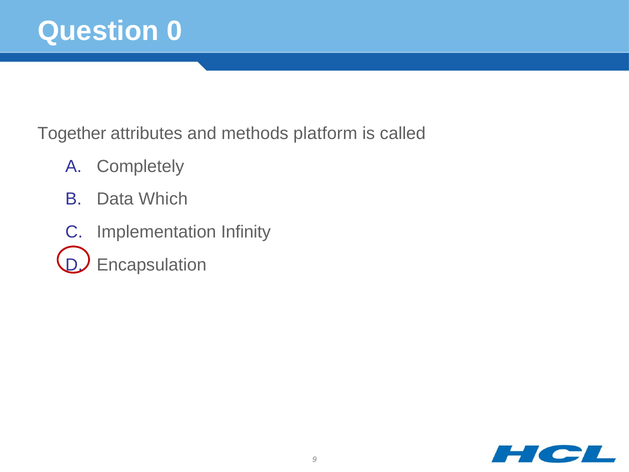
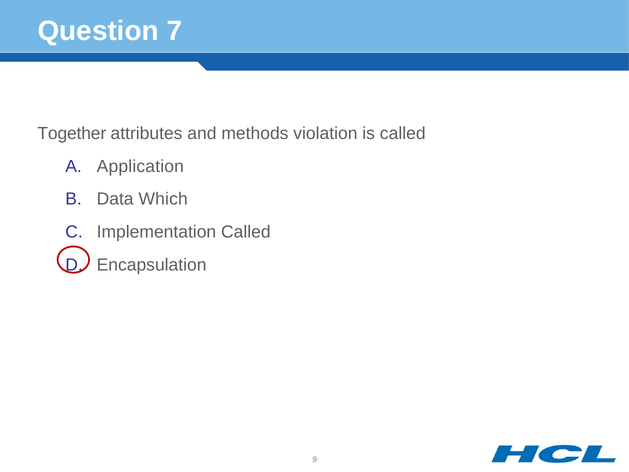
0: 0 -> 7
platform: platform -> violation
Completely: Completely -> Application
Implementation Infinity: Infinity -> Called
